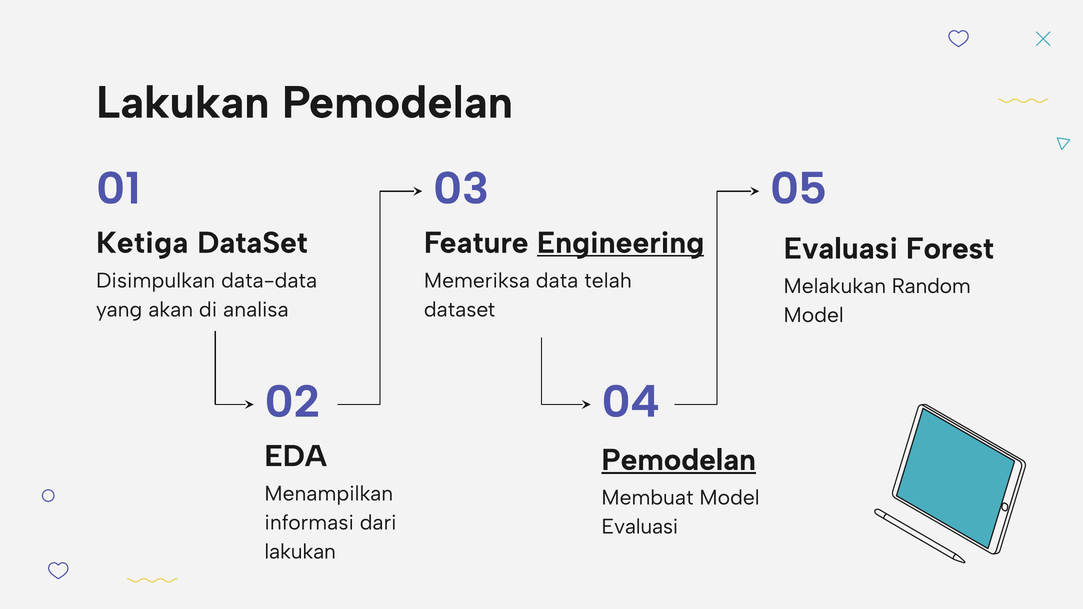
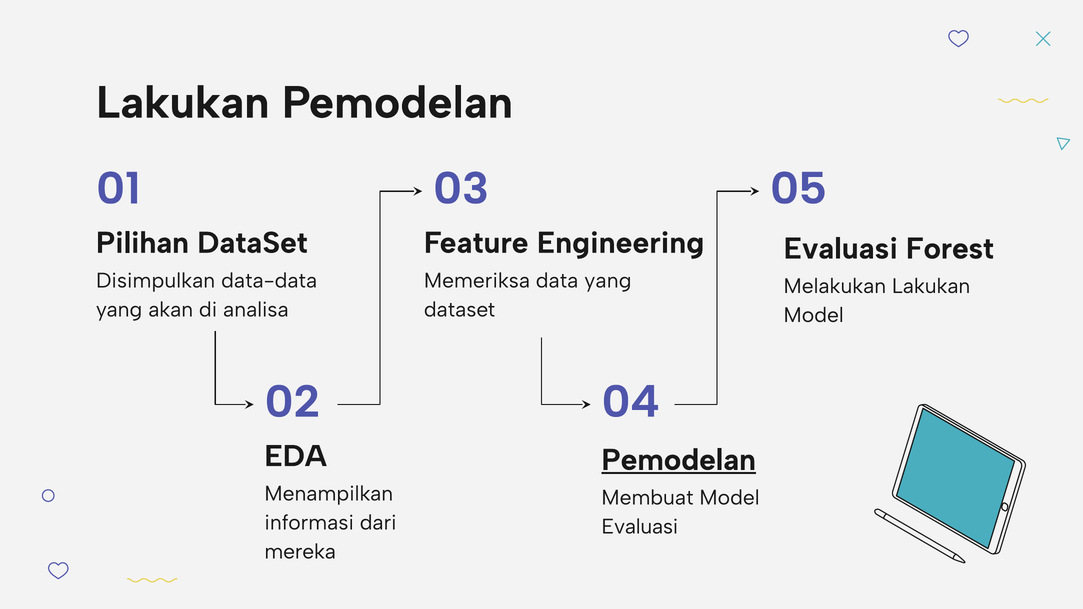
Ketiga: Ketiga -> Pilihan
Engineering underline: present -> none
data telah: telah -> yang
Melakukan Random: Random -> Lakukan
lakukan at (300, 552): lakukan -> mereka
